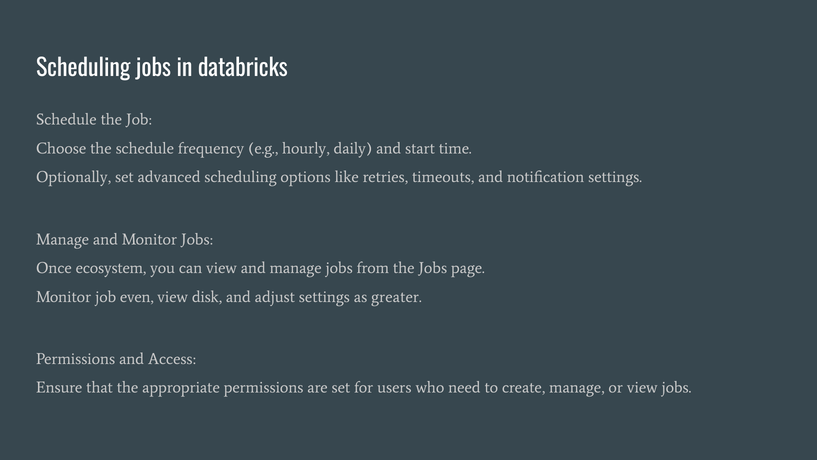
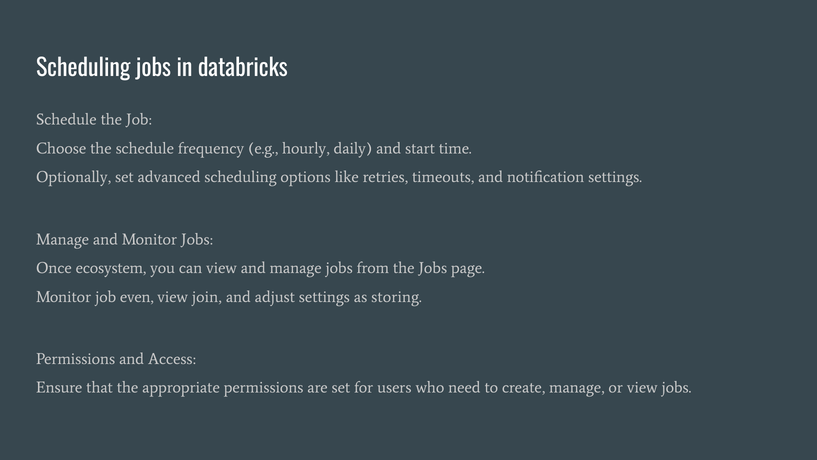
disk: disk -> join
greater: greater -> storing
